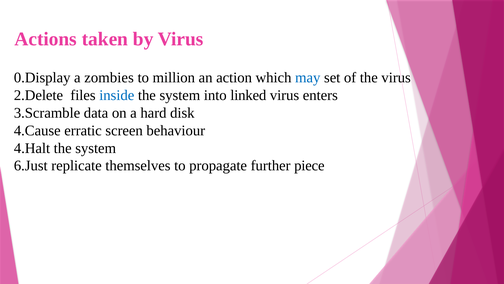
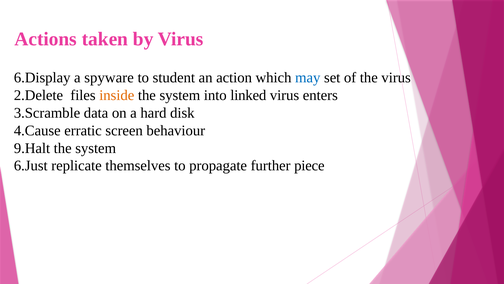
0.Display: 0.Display -> 6.Display
zombies: zombies -> spyware
million: million -> student
inside colour: blue -> orange
4.Halt: 4.Halt -> 9.Halt
